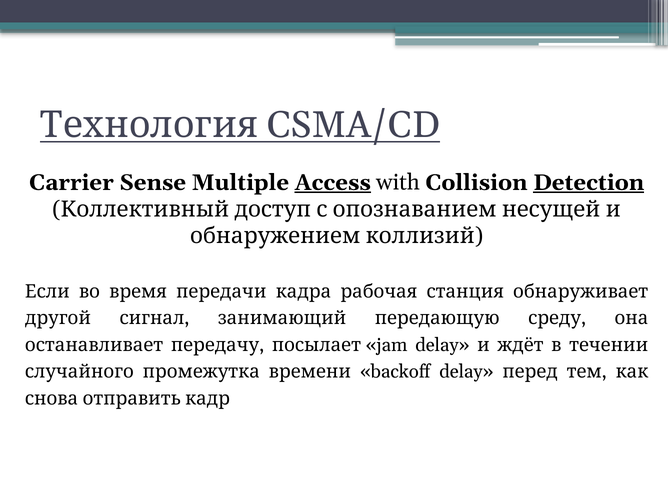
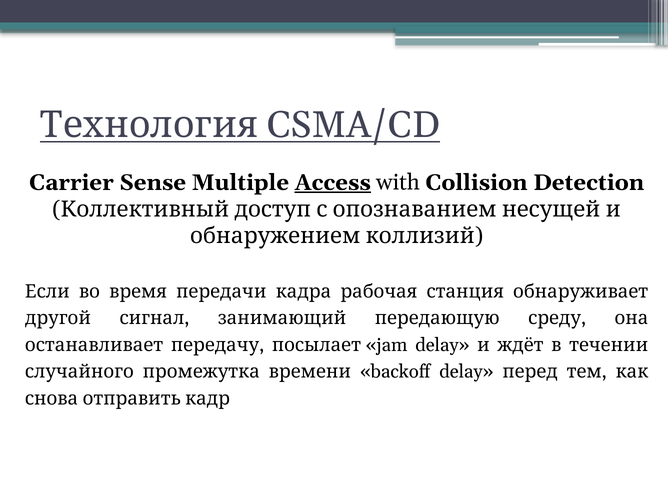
Detection underline: present -> none
